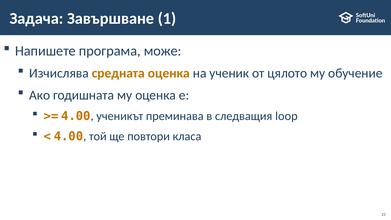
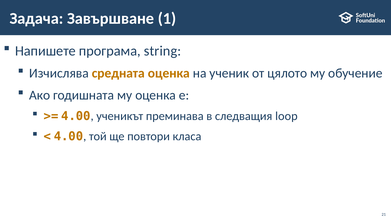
може: може -> string
